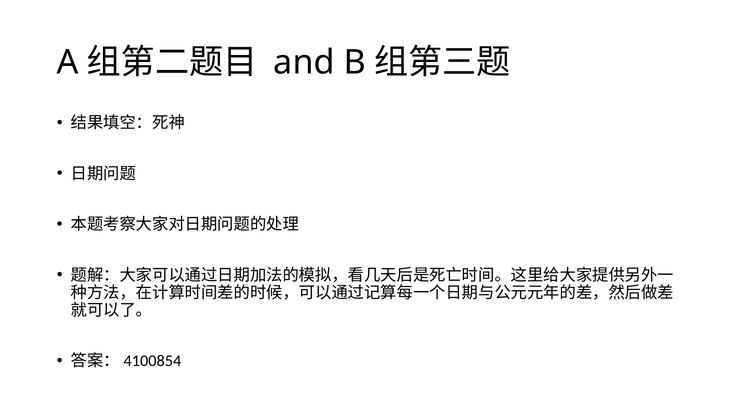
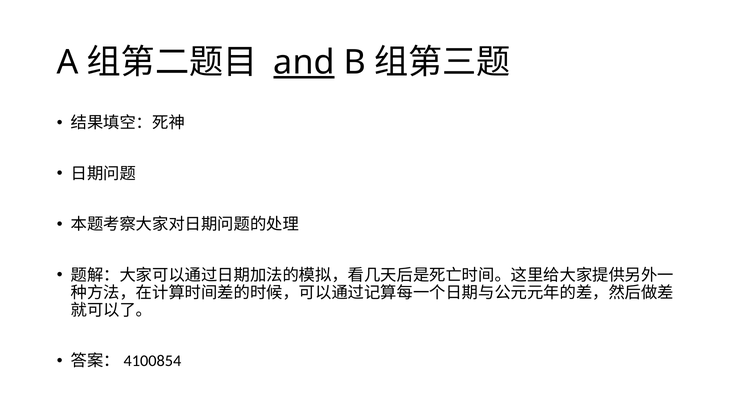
and underline: none -> present
